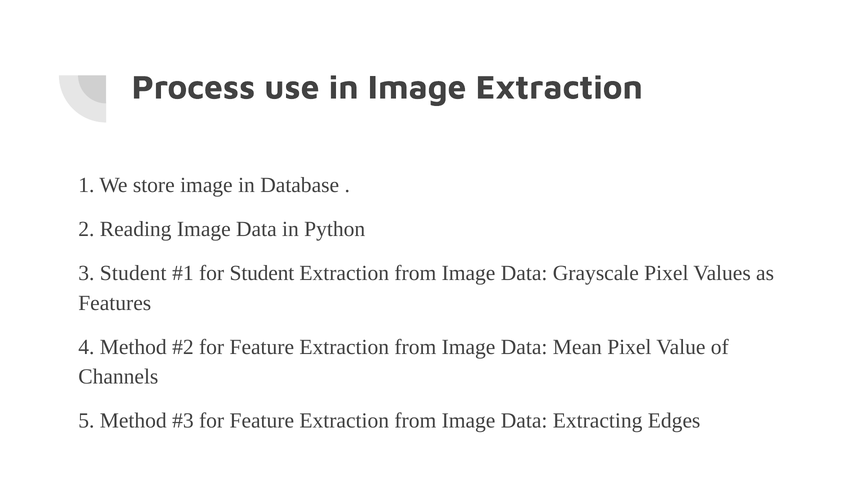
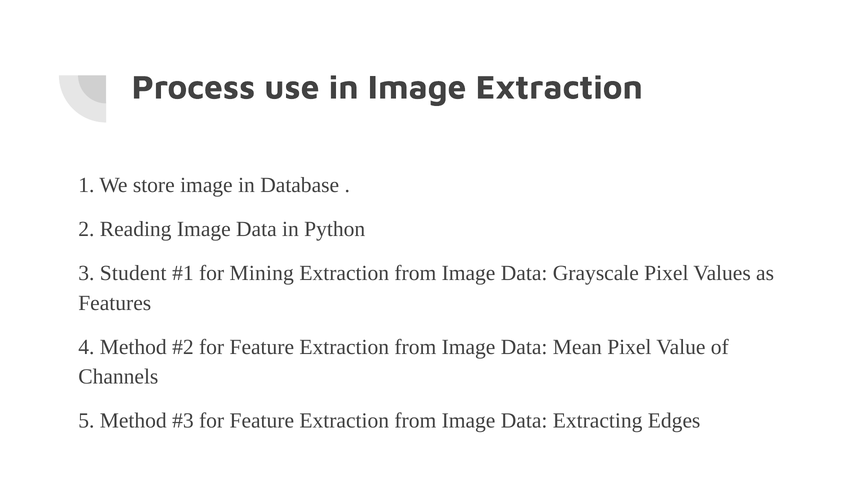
for Student: Student -> Mining
